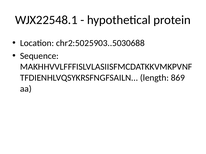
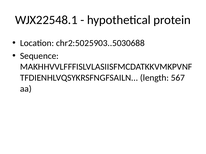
869: 869 -> 567
